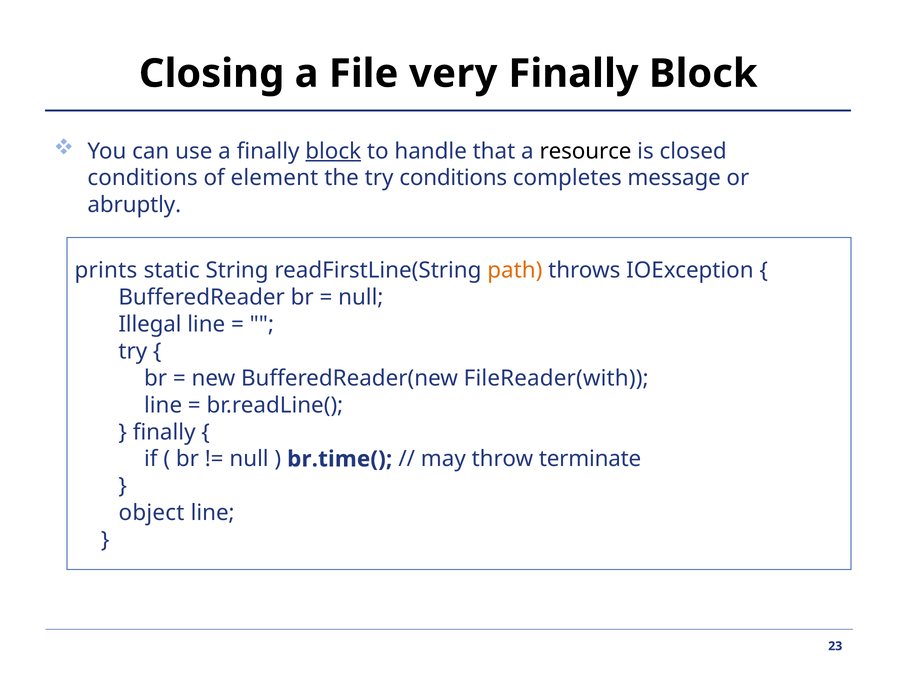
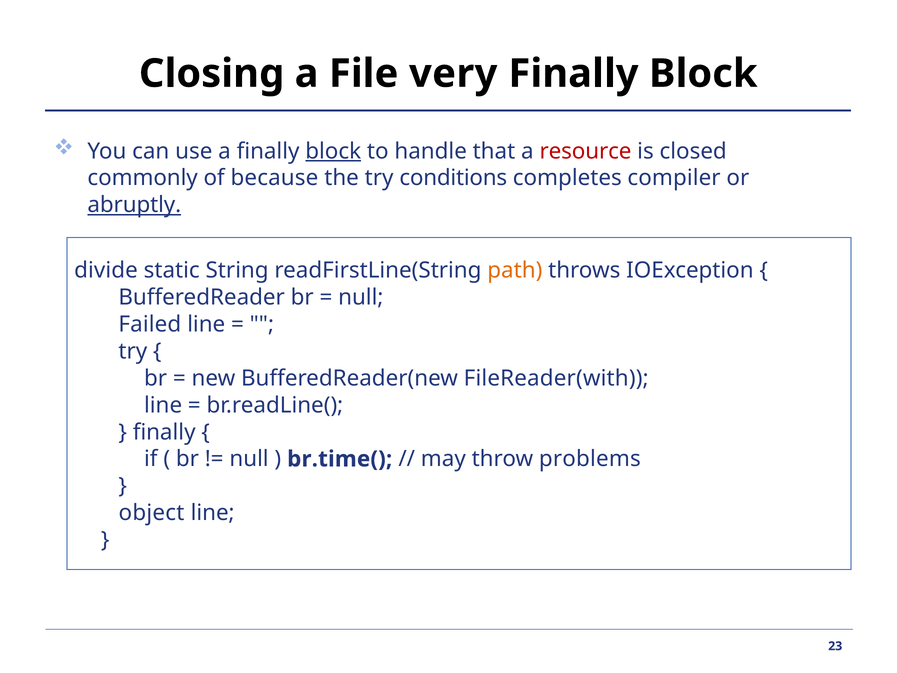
resource colour: black -> red
conditions at (143, 178): conditions -> commonly
element: element -> because
message: message -> compiler
abruptly underline: none -> present
prints: prints -> divide
Illegal: Illegal -> Failed
terminate: terminate -> problems
